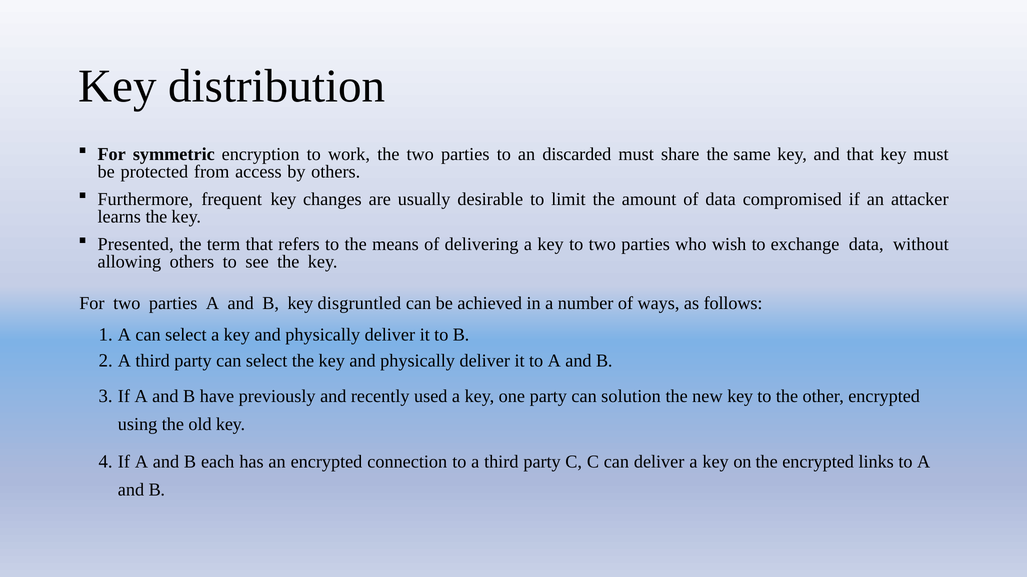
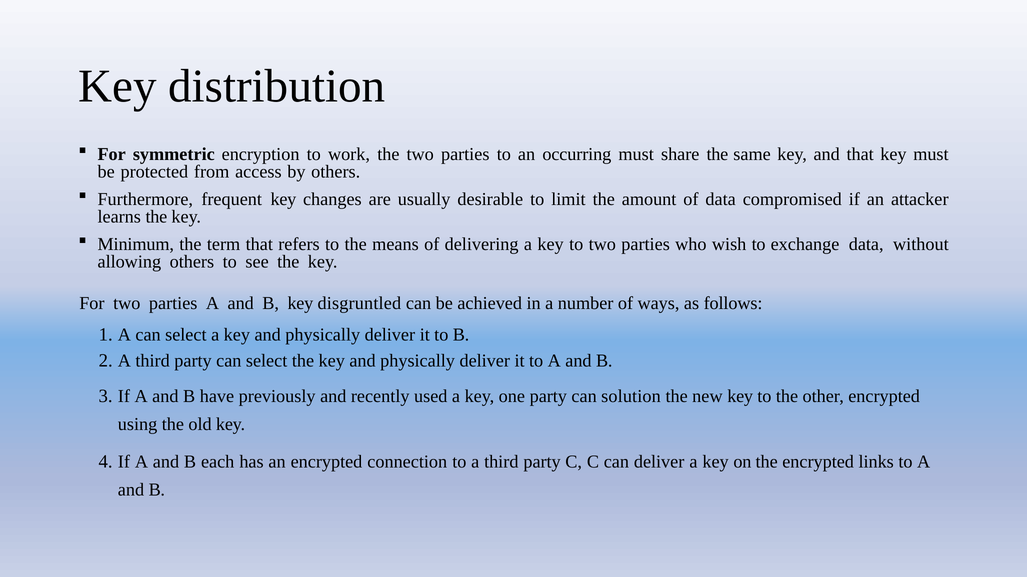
discarded: discarded -> occurring
Presented: Presented -> Minimum
